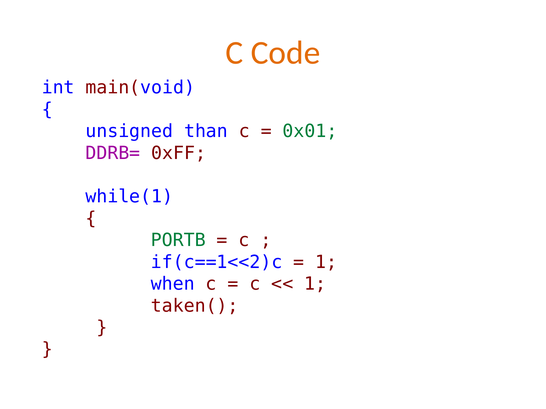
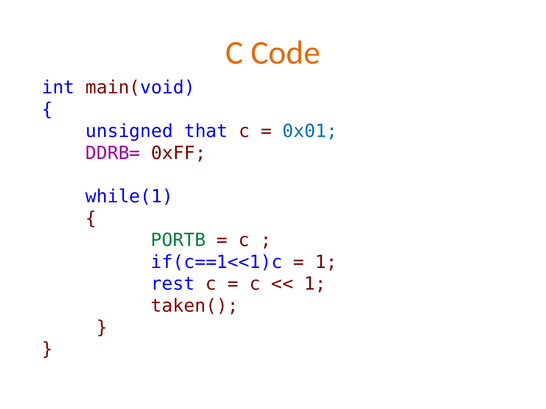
than: than -> that
0x01 colour: green -> blue
if(c==1<<2)c: if(c==1<<2)c -> if(c==1<<1)c
when: when -> rest
